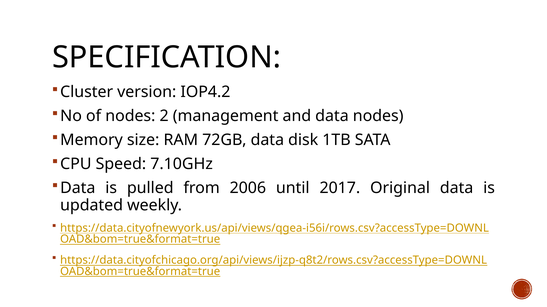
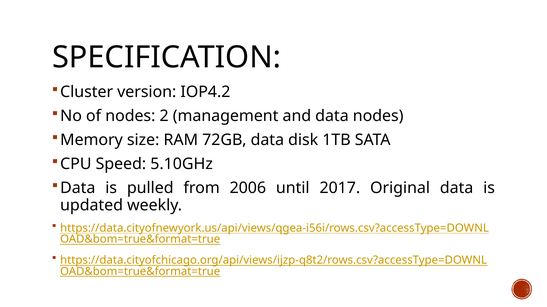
7.10GHz: 7.10GHz -> 5.10GHz
